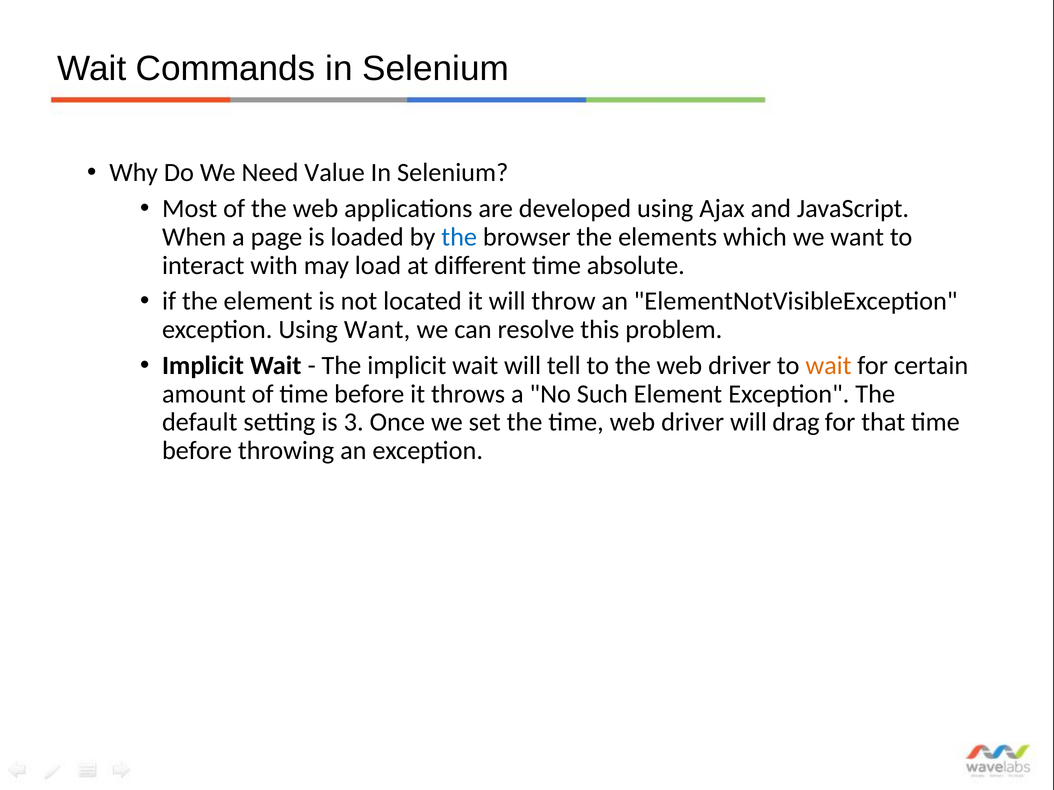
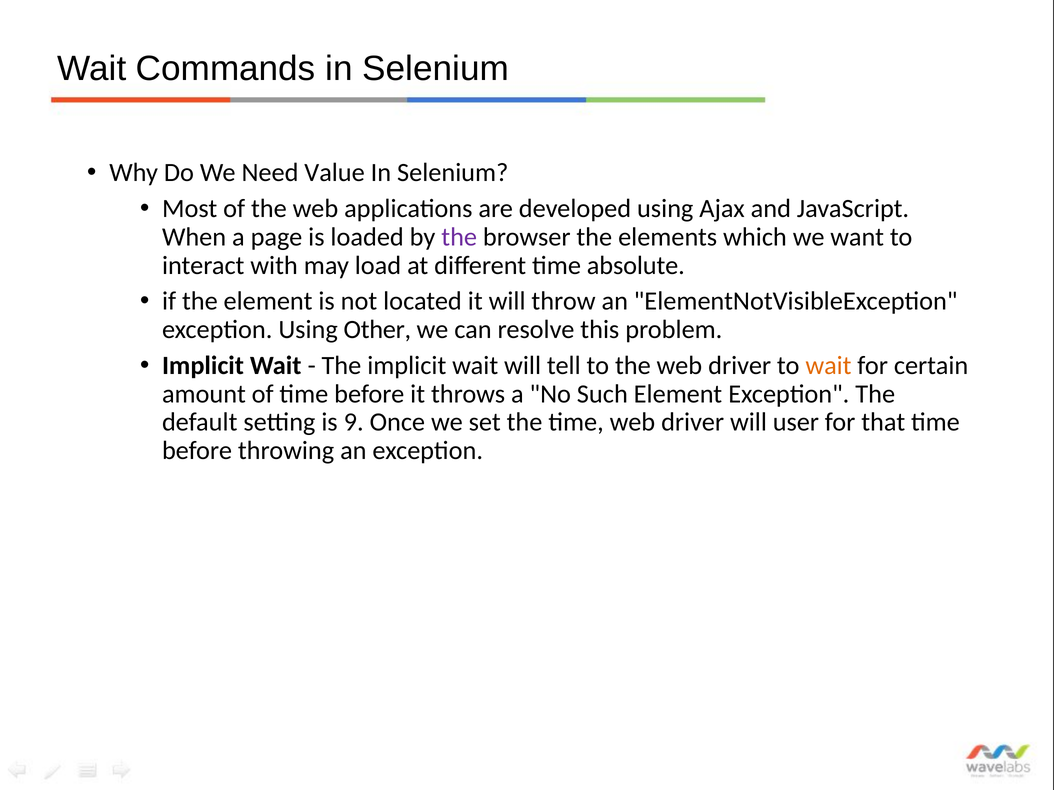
the at (459, 237) colour: blue -> purple
Using Want: Want -> Other
3: 3 -> 9
drag: drag -> user
